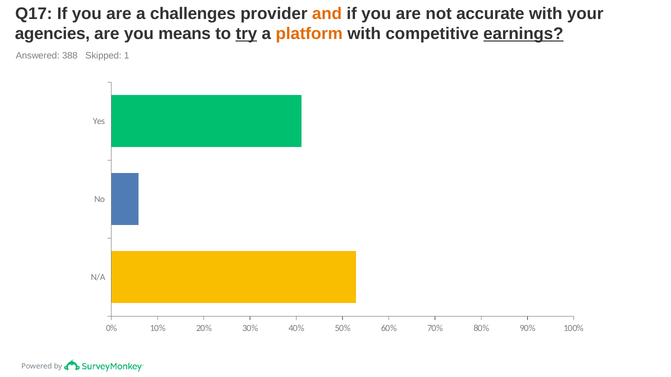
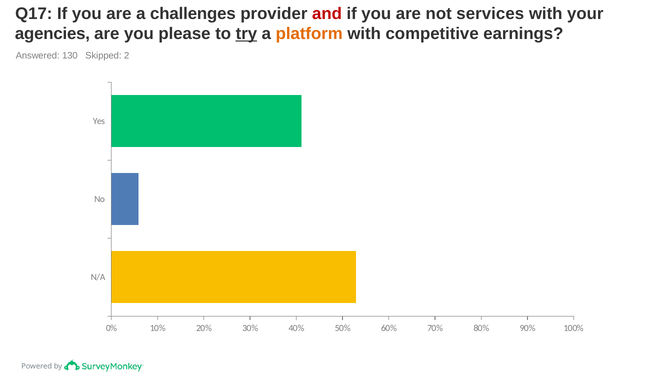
and colour: orange -> red
accurate: accurate -> services
means: means -> please
earnings underline: present -> none
388: 388 -> 130
1: 1 -> 2
